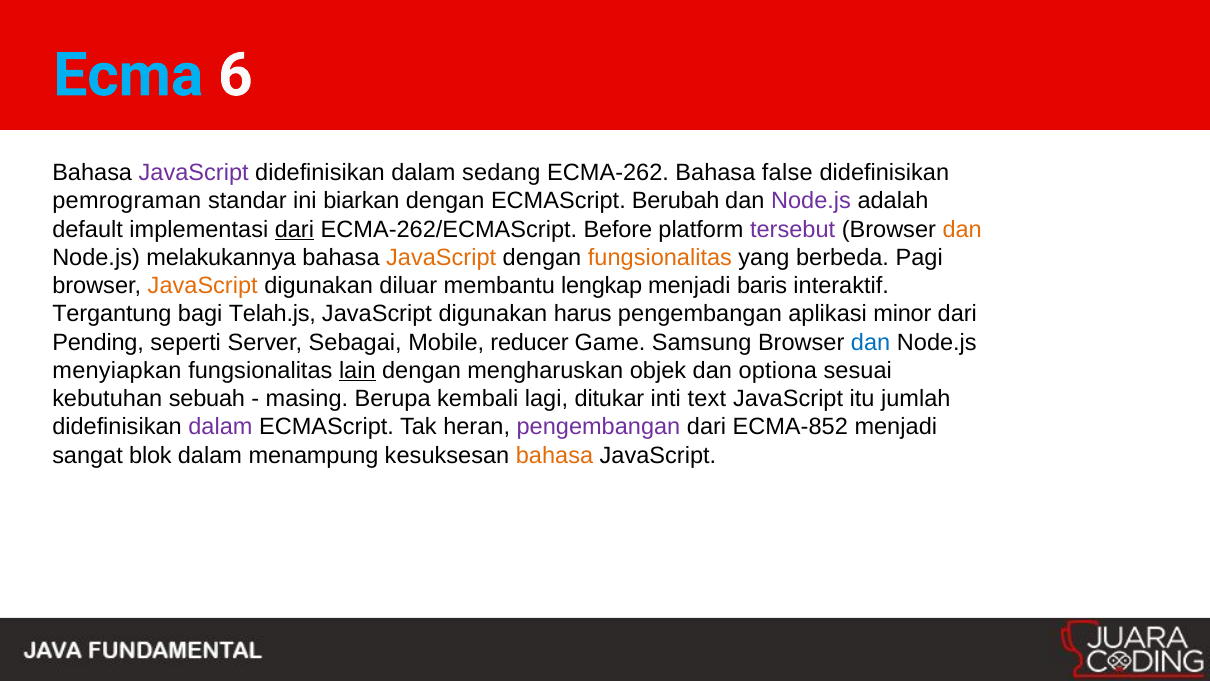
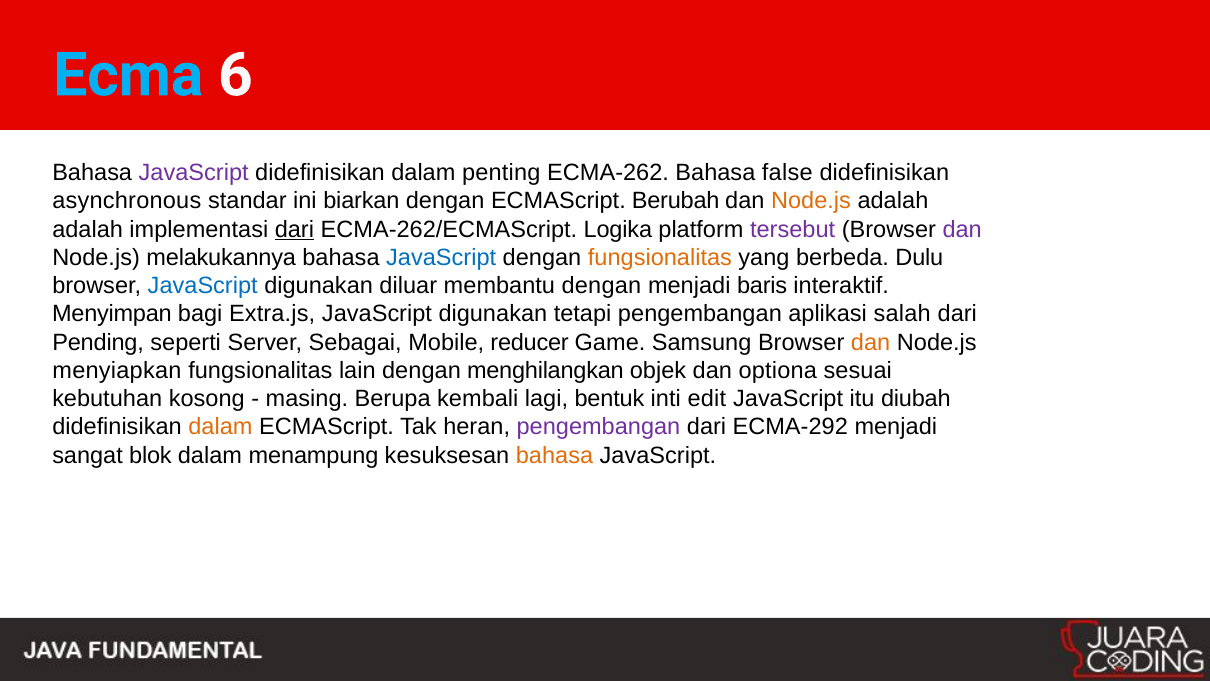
sedang: sedang -> penting
pemrograman: pemrograman -> asynchronous
Node.js at (811, 201) colour: purple -> orange
default at (88, 229): default -> adalah
Before: Before -> Logika
dan at (962, 229) colour: orange -> purple
JavaScript at (441, 257) colour: orange -> blue
Pagi: Pagi -> Dulu
JavaScript at (203, 286) colour: orange -> blue
membantu lengkap: lengkap -> dengan
Tergantung: Tergantung -> Menyimpan
Telah.js: Telah.js -> Extra.js
harus: harus -> tetapi
minor: minor -> salah
dan at (871, 342) colour: blue -> orange
lain underline: present -> none
mengharuskan: mengharuskan -> menghilangkan
sebuah: sebuah -> kosong
ditukar: ditukar -> bentuk
text: text -> edit
jumlah: jumlah -> diubah
dalam at (220, 427) colour: purple -> orange
ECMA-852: ECMA-852 -> ECMA-292
